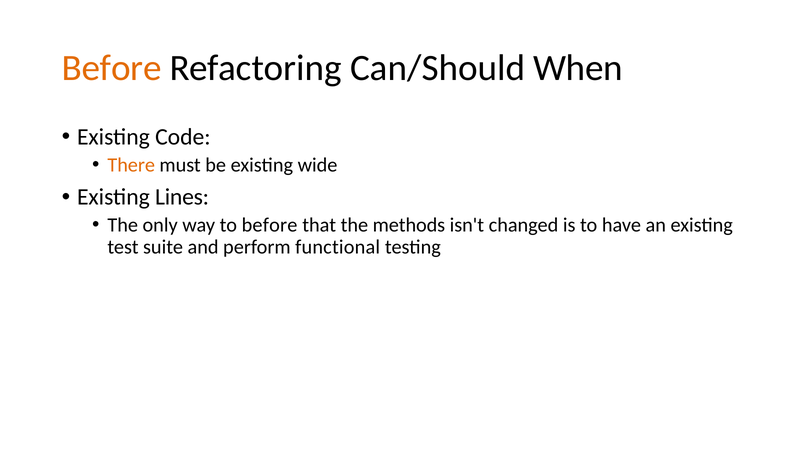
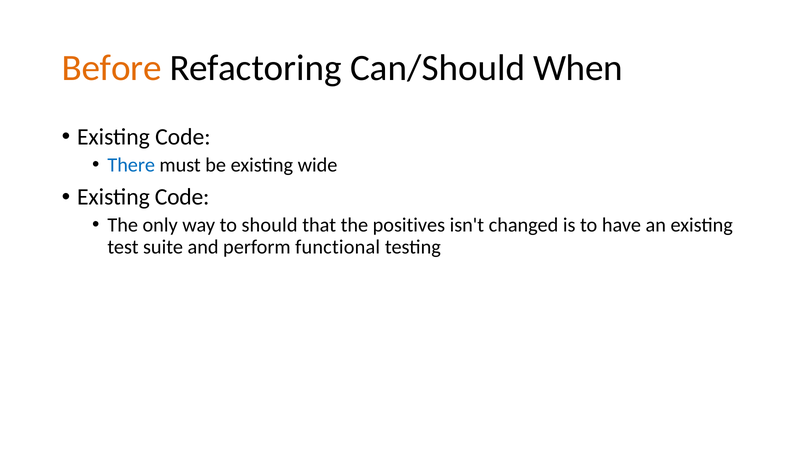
There colour: orange -> blue
Lines at (182, 197): Lines -> Code
to before: before -> should
methods: methods -> positives
